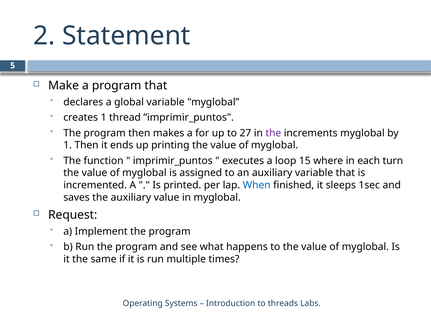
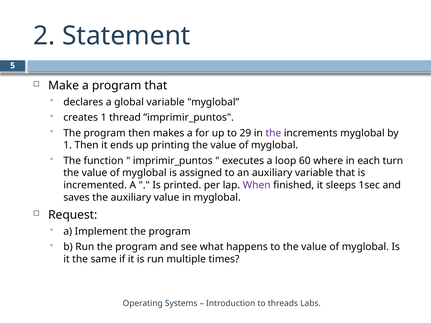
27: 27 -> 29
15: 15 -> 60
When colour: blue -> purple
